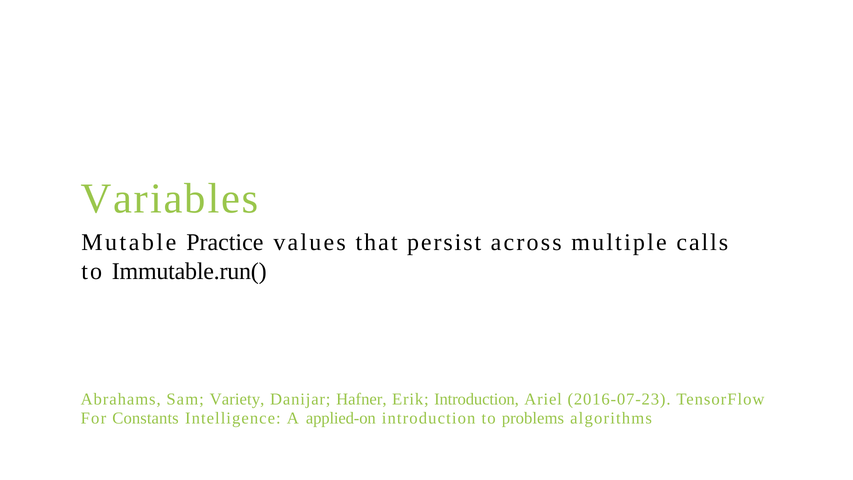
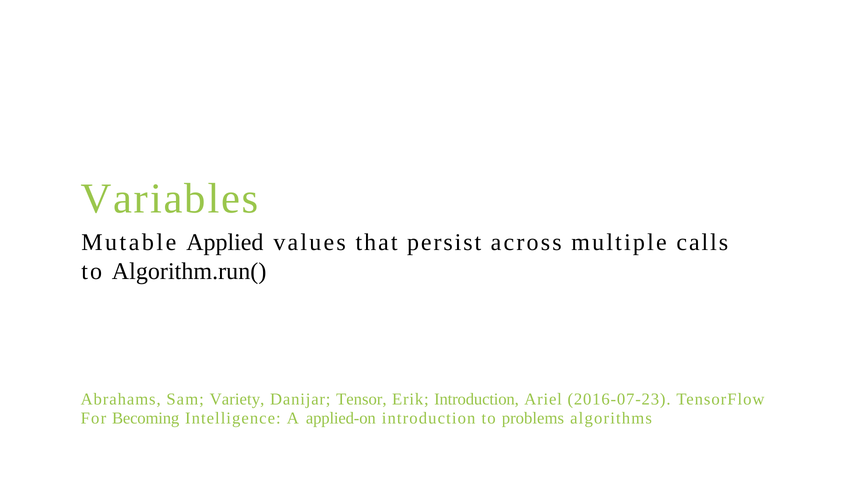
Practice: Practice -> Applied
Immutable.run(: Immutable.run( -> Algorithm.run(
Hafner: Hafner -> Tensor
Constants: Constants -> Becoming
